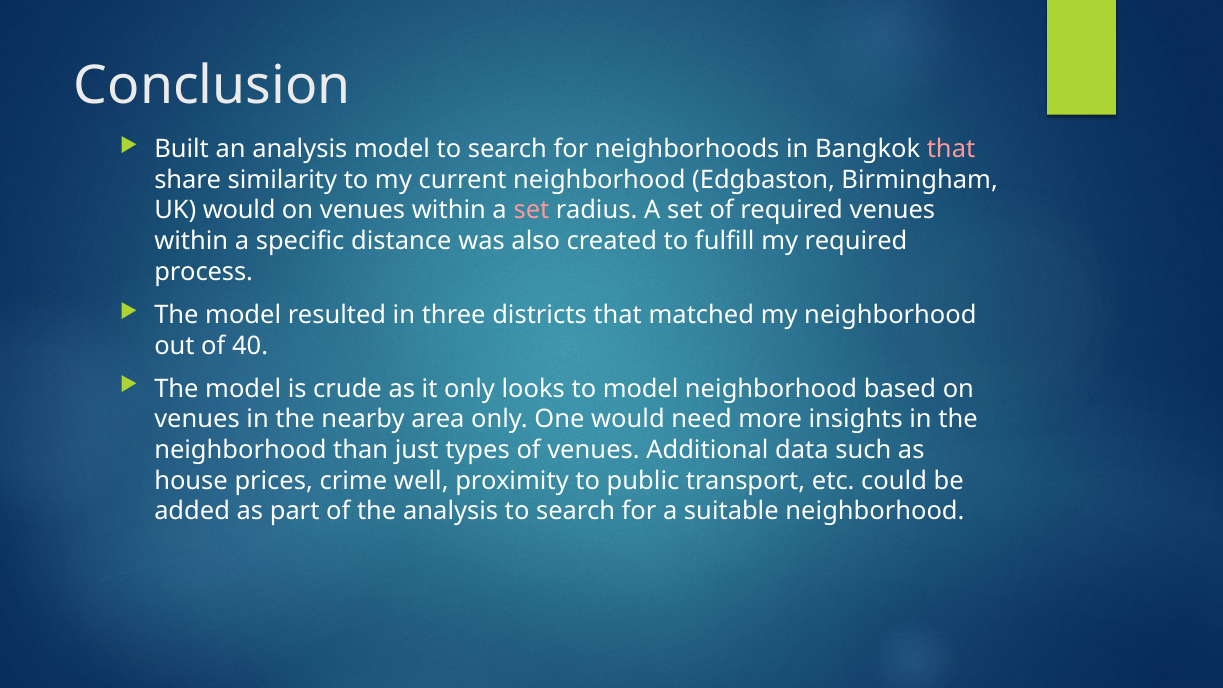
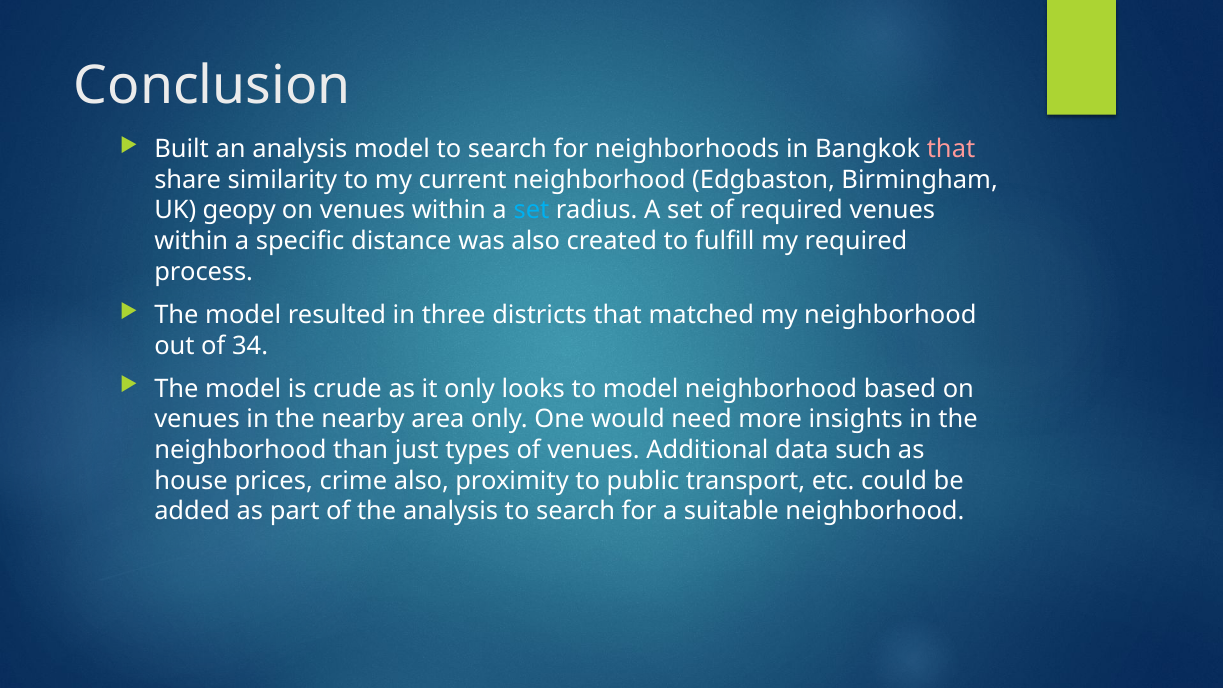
UK would: would -> geopy
set at (531, 210) colour: pink -> light blue
40: 40 -> 34
crime well: well -> also
